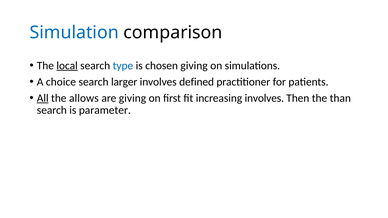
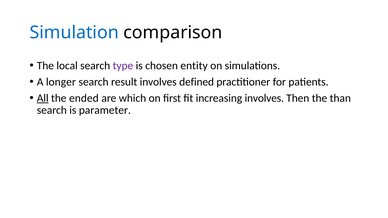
local underline: present -> none
type colour: blue -> purple
chosen giving: giving -> entity
choice: choice -> longer
larger: larger -> result
allows: allows -> ended
are giving: giving -> which
